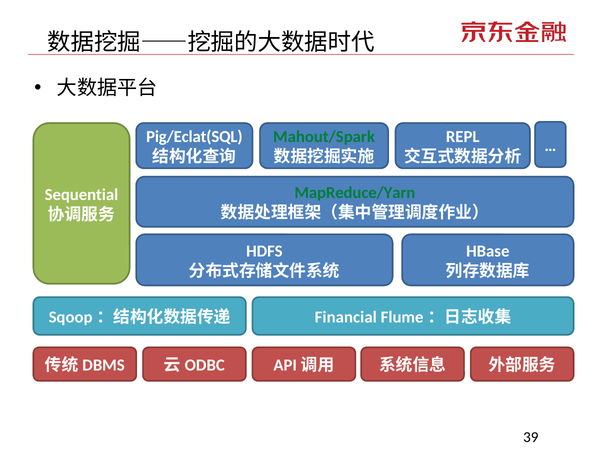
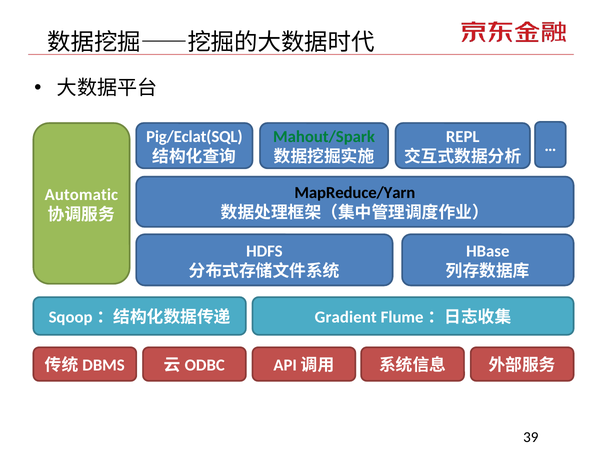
MapReduce/Yarn colour: green -> black
Sequential: Sequential -> Automatic
Financial: Financial -> Gradient
